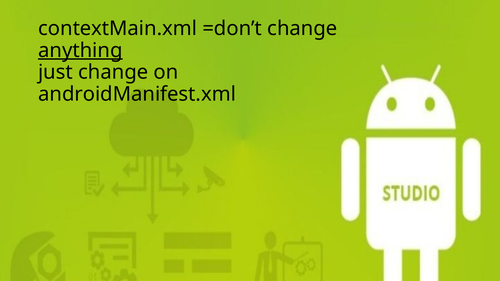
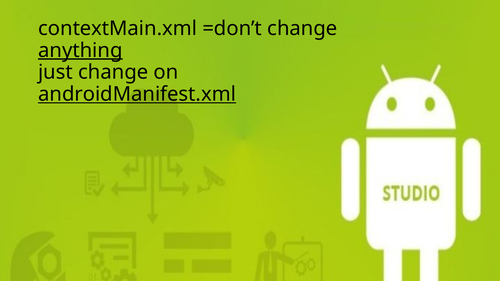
androidManifest.xml underline: none -> present
